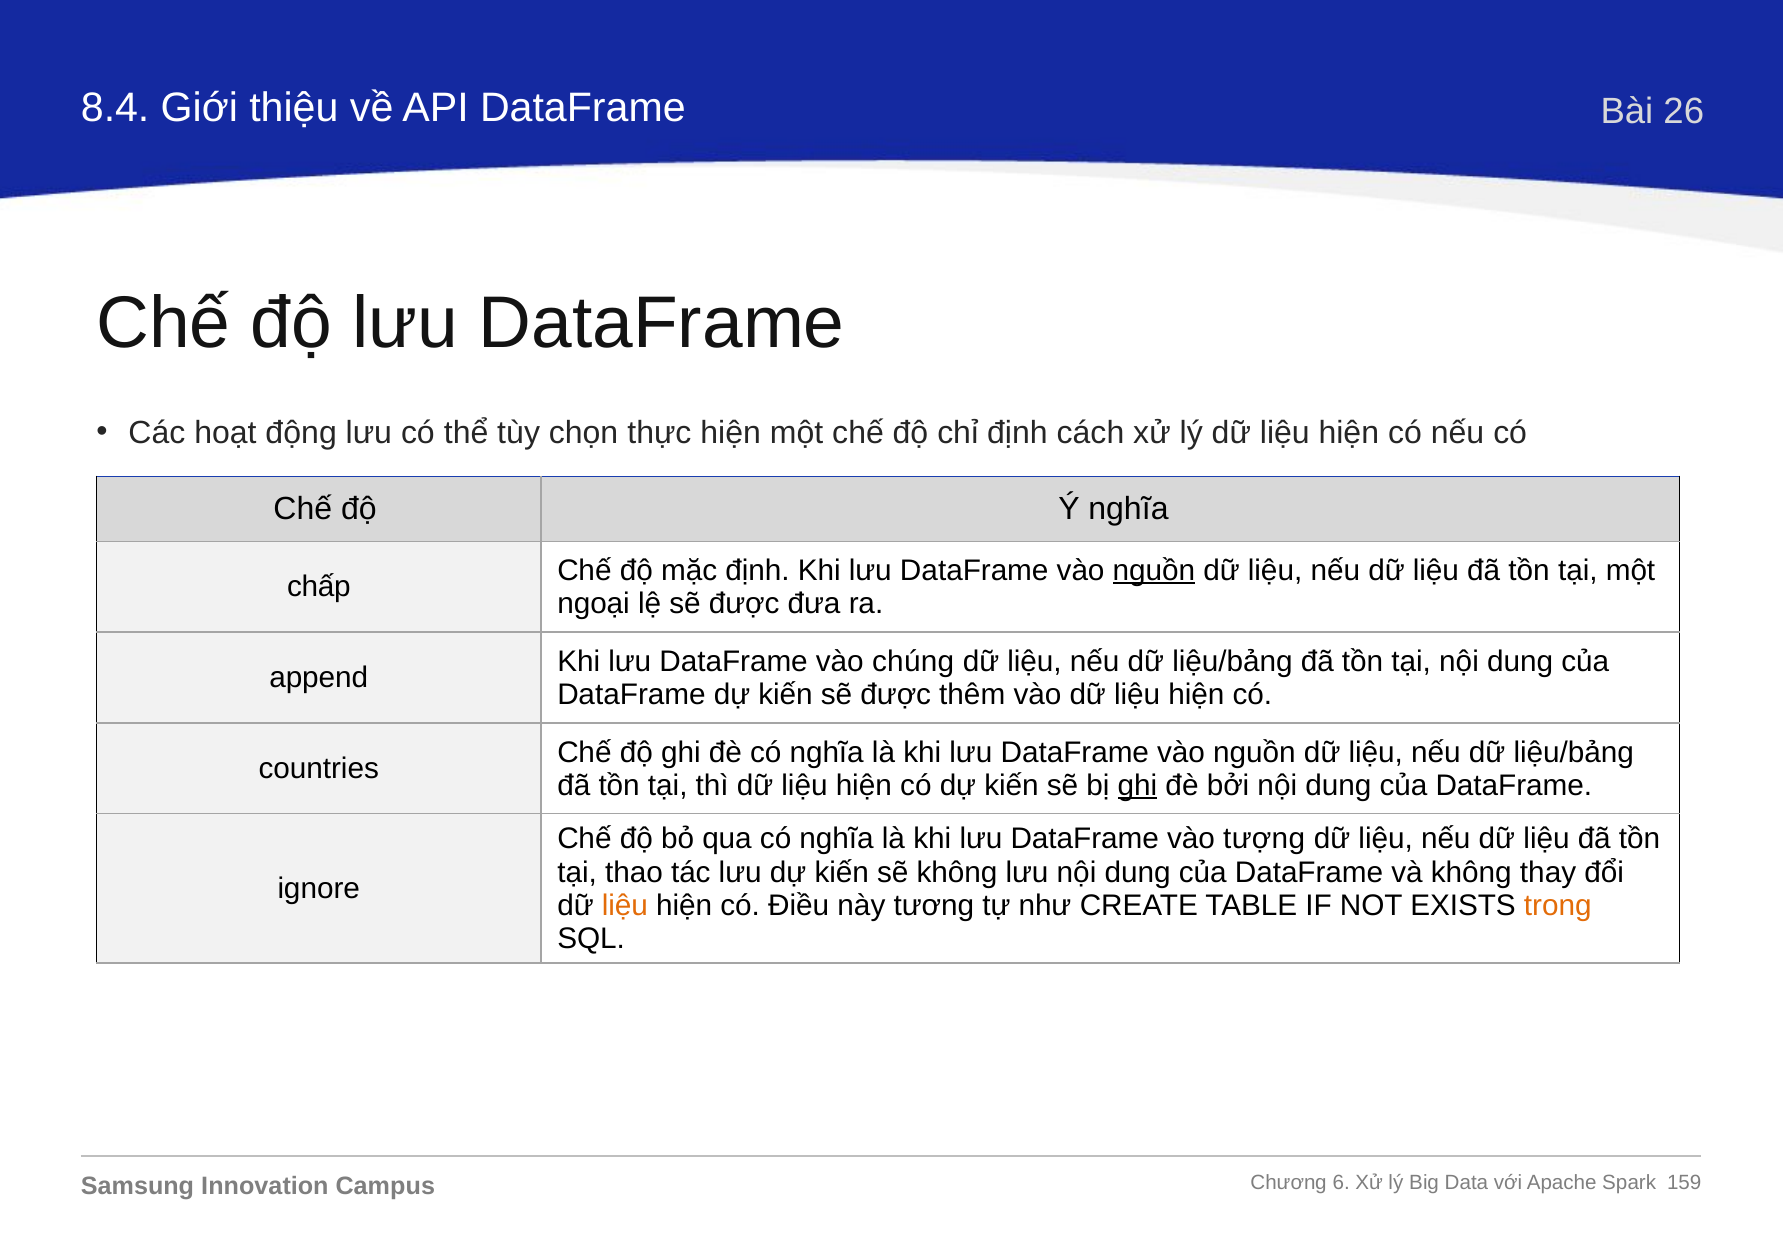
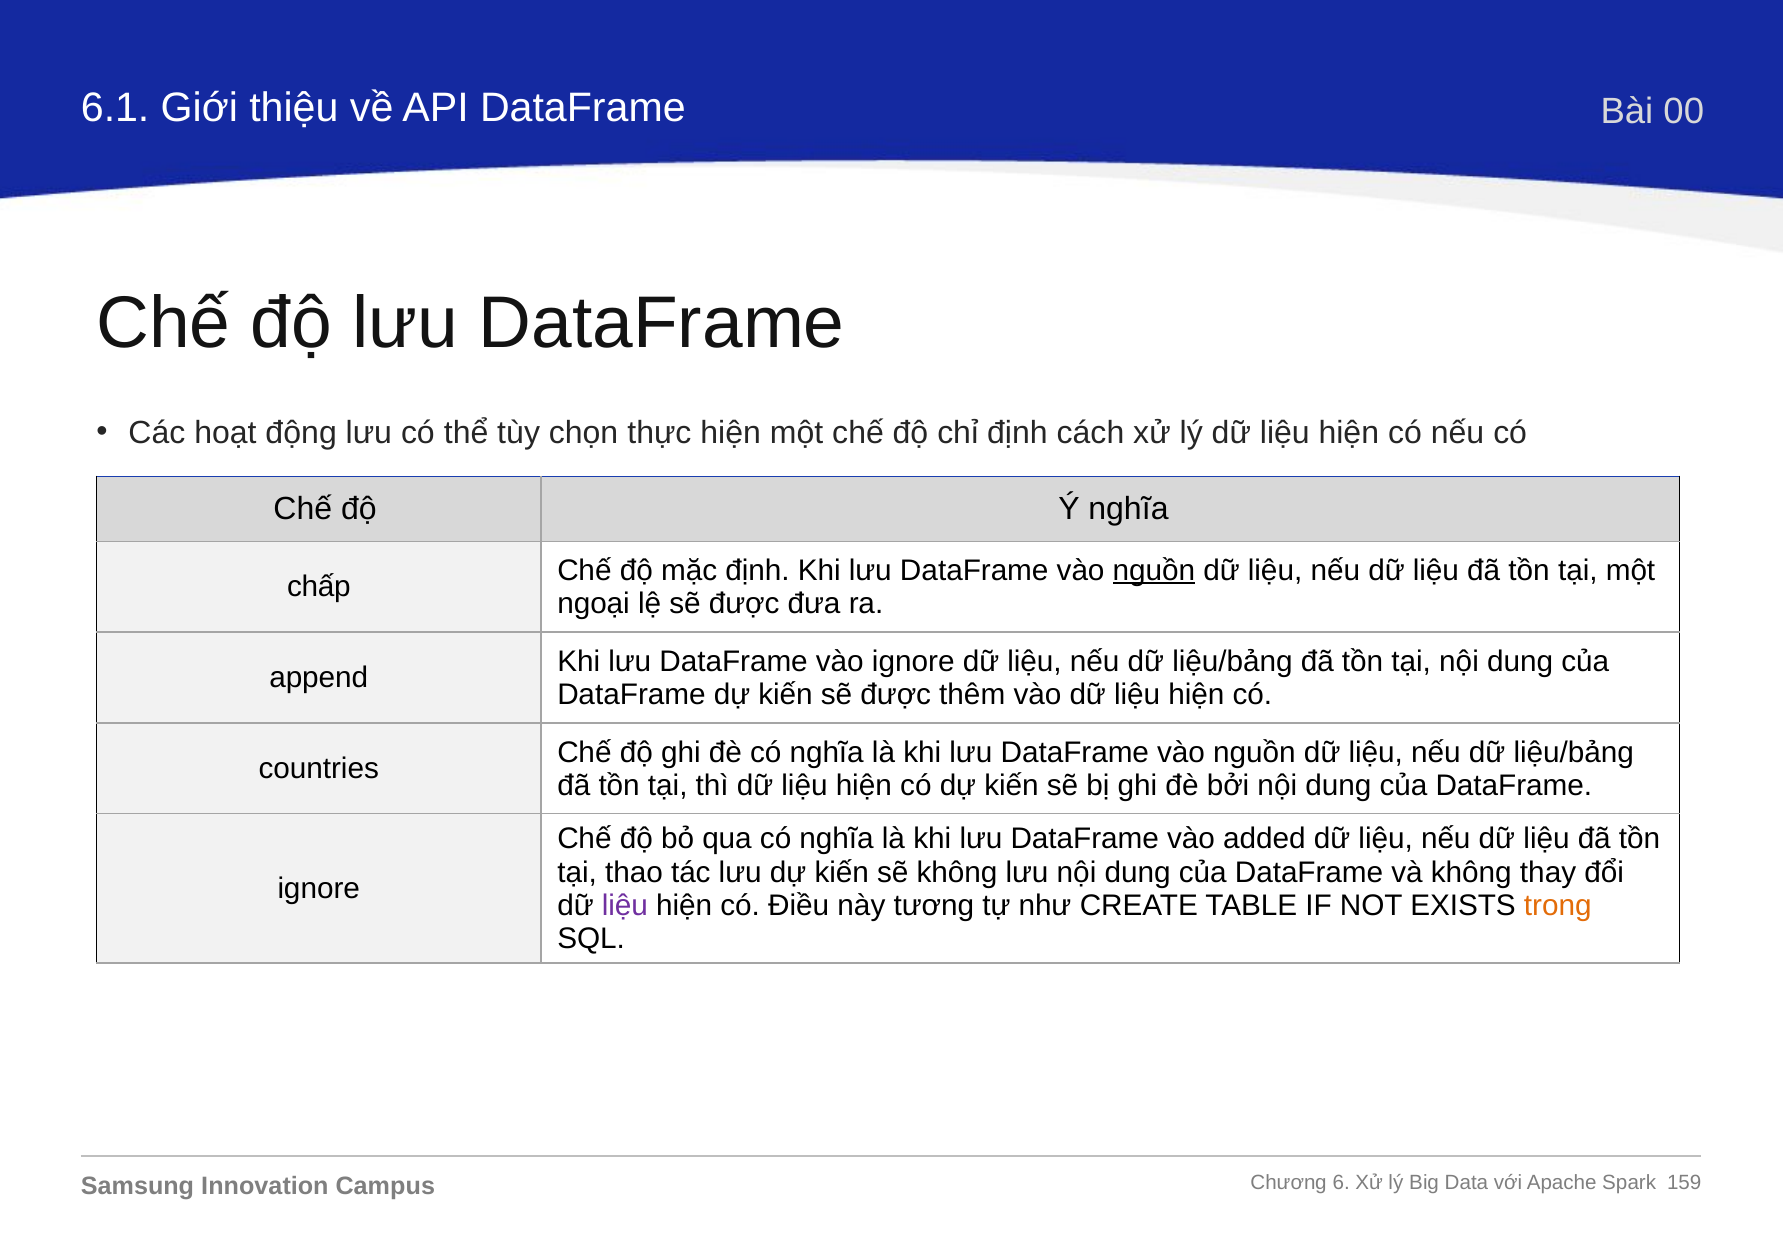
8.4: 8.4 -> 6.1
26: 26 -> 00
vào chúng: chúng -> ignore
ghi at (1137, 786) underline: present -> none
tượng: tượng -> added
liệu at (625, 906) colour: orange -> purple
